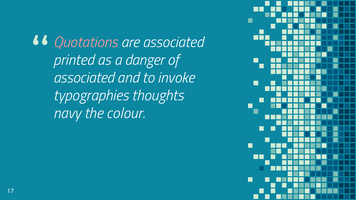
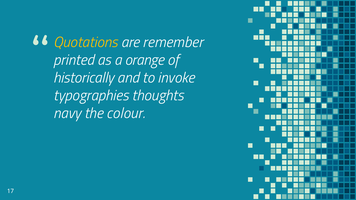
Quotations colour: pink -> yellow
are associated: associated -> remember
danger: danger -> orange
associated at (84, 78): associated -> historically
